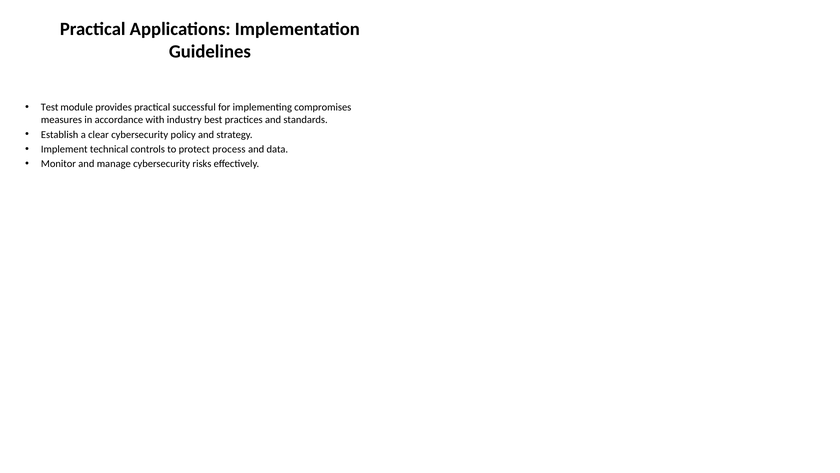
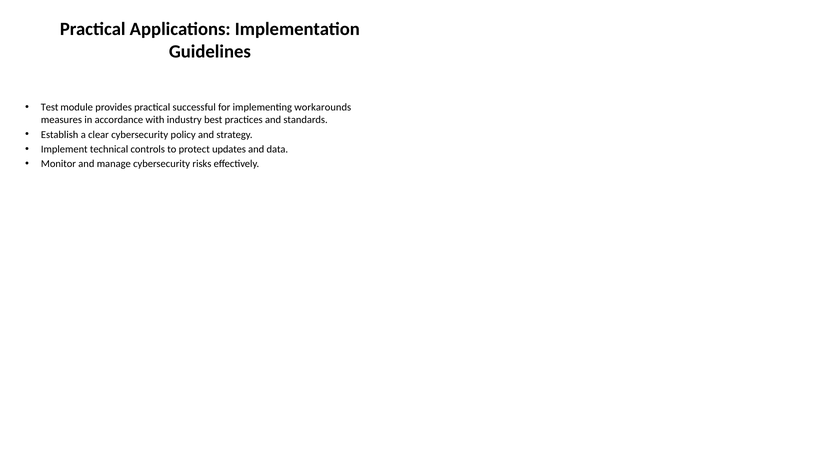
compromises: compromises -> workarounds
process: process -> updates
